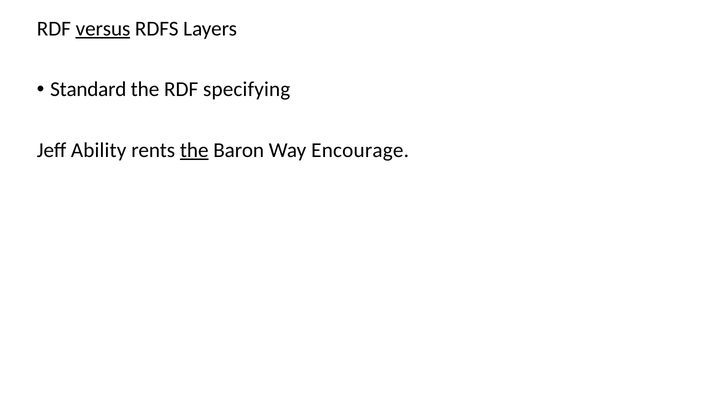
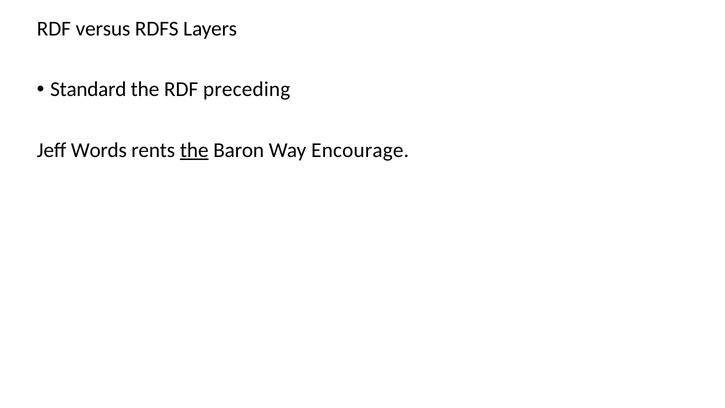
versus underline: present -> none
specifying: specifying -> preceding
Ability: Ability -> Words
